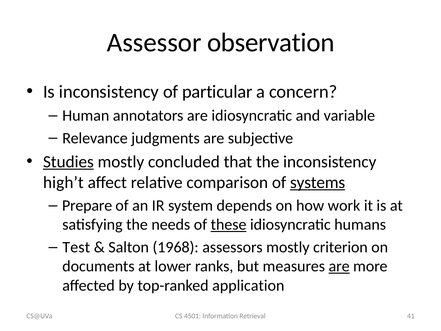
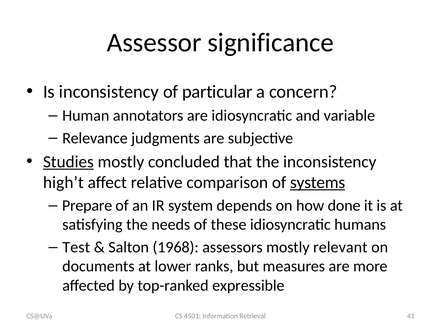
observation: observation -> significance
work: work -> done
these underline: present -> none
criterion: criterion -> relevant
are at (339, 266) underline: present -> none
application: application -> expressible
